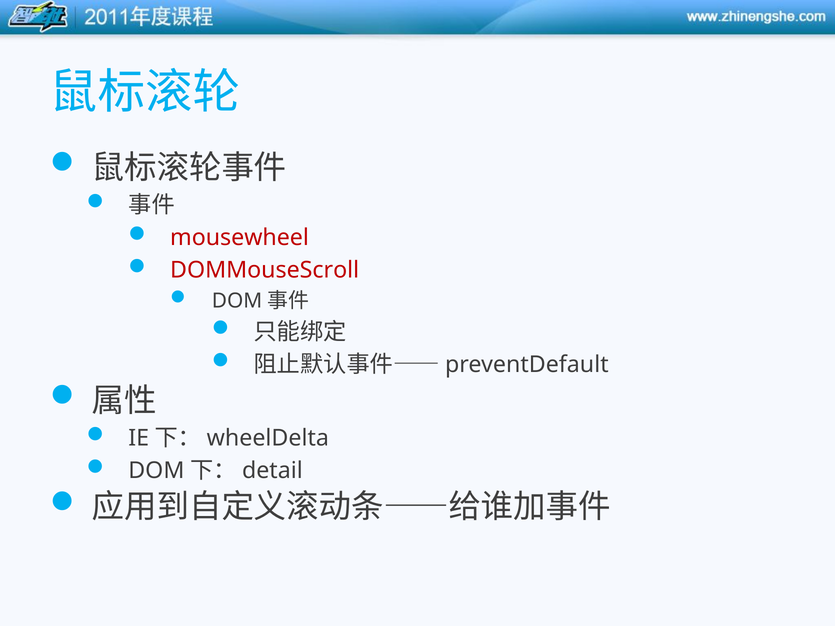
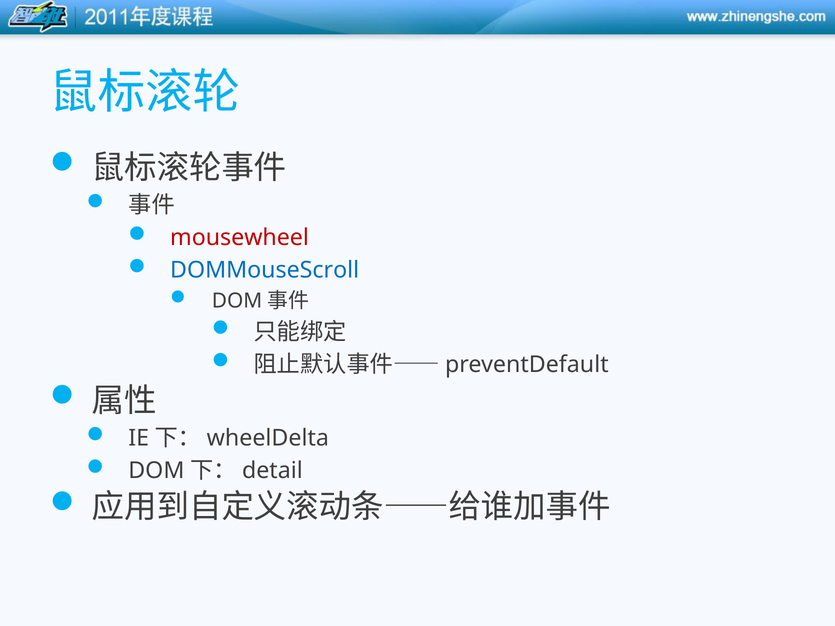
DOMMouseScroll colour: red -> blue
